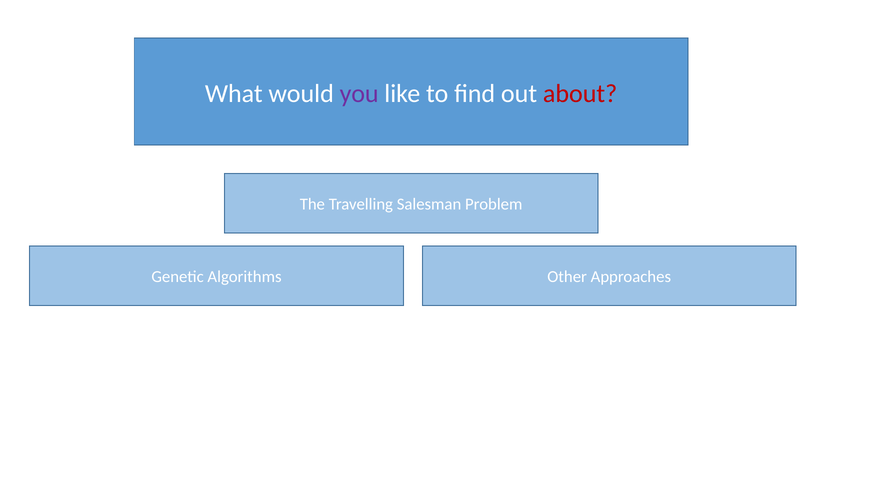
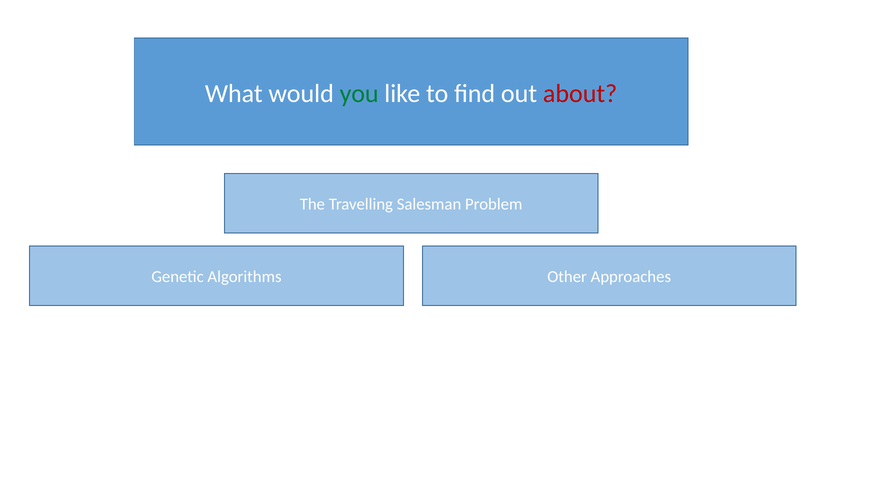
you colour: purple -> green
